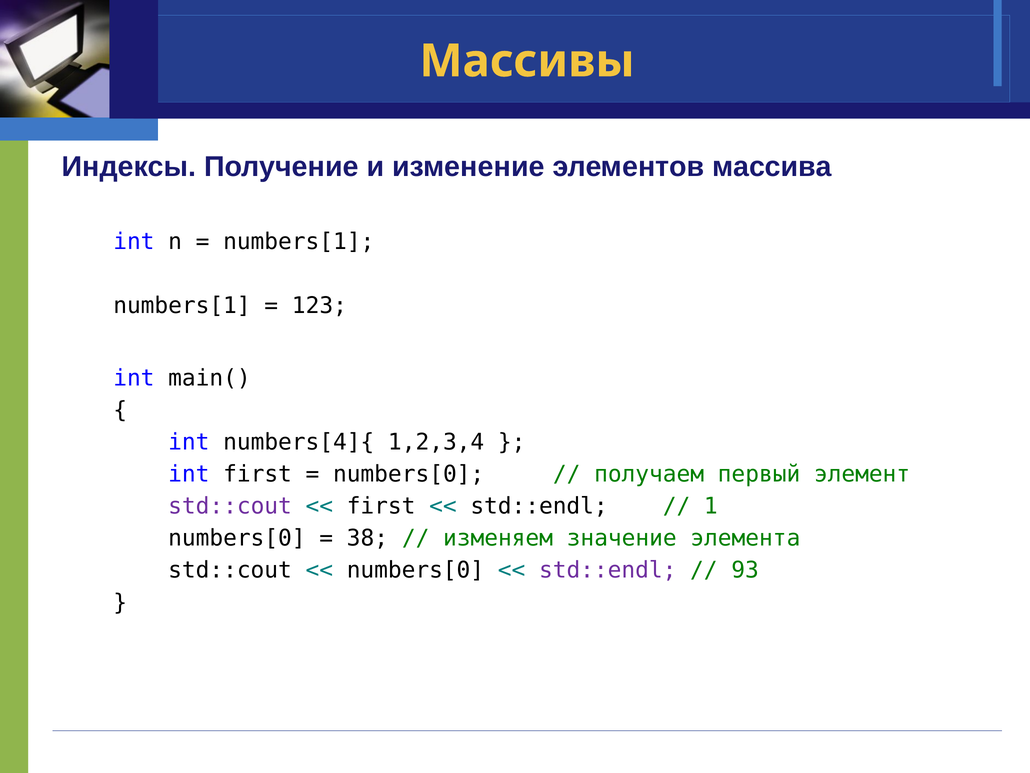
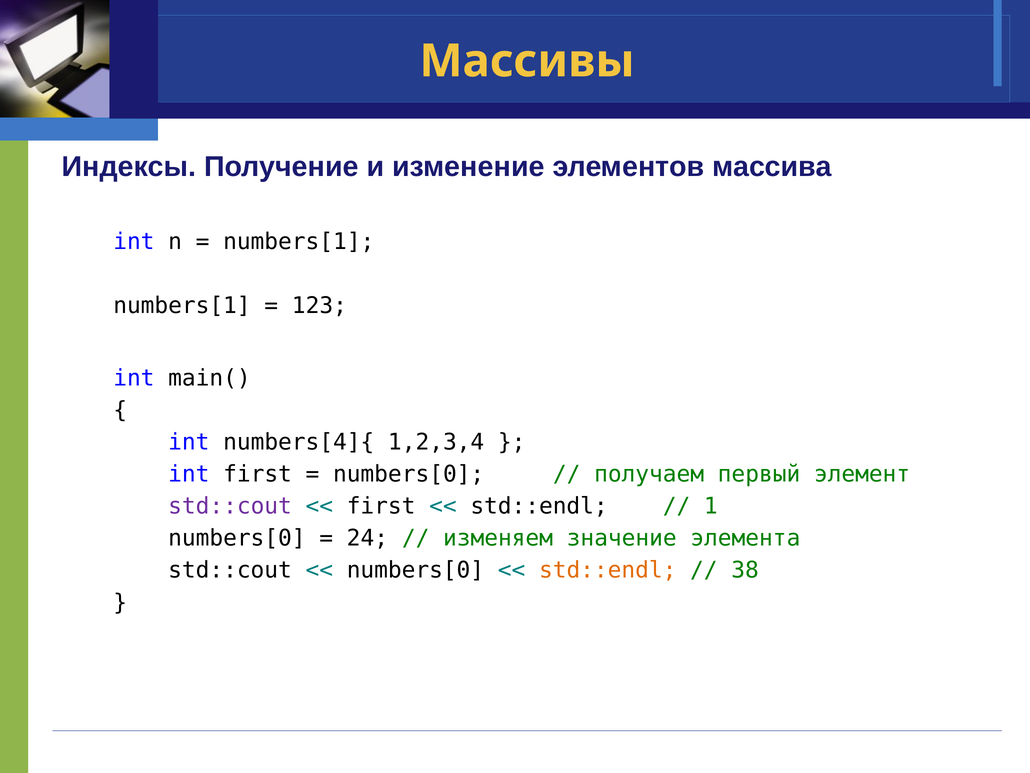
38: 38 -> 24
std::endl at (608, 570) colour: purple -> orange
93: 93 -> 38
